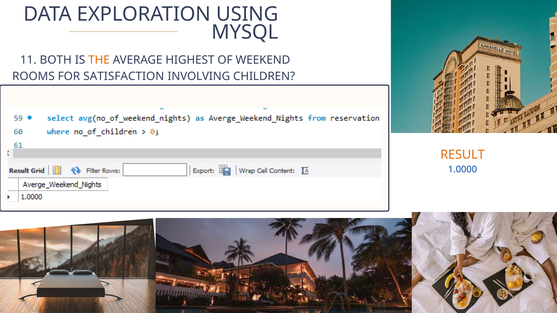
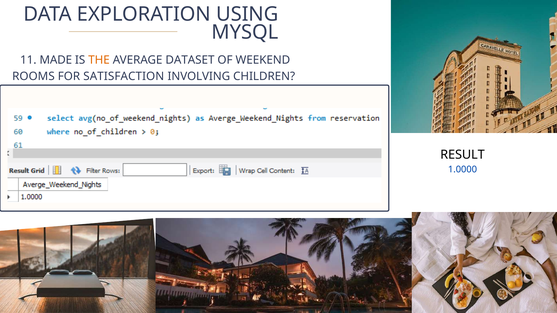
BOTH: BOTH -> MADE
HIGHEST: HIGHEST -> DATASET
RESULT colour: orange -> black
